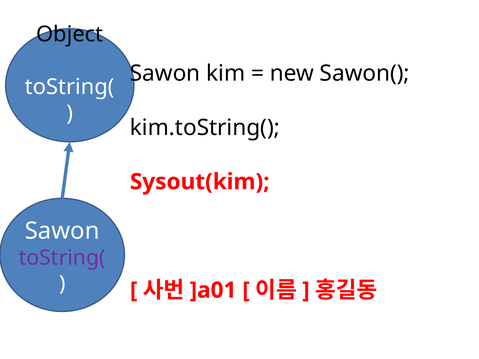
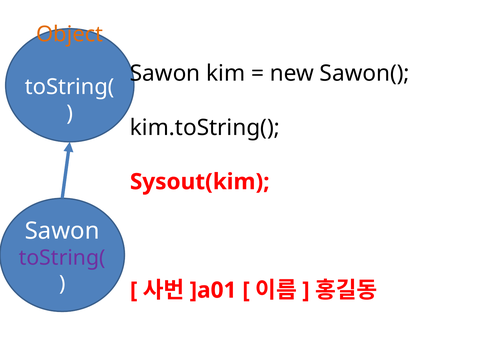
Object colour: black -> orange
